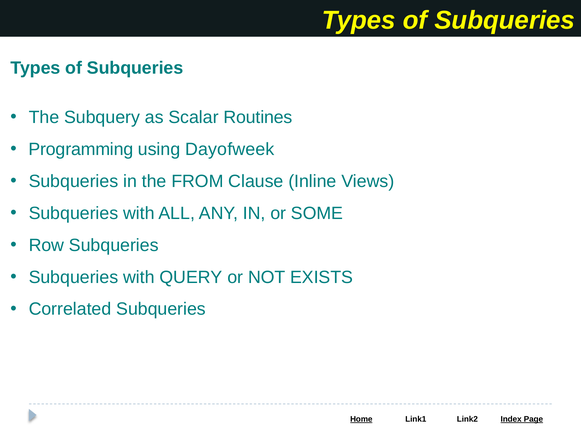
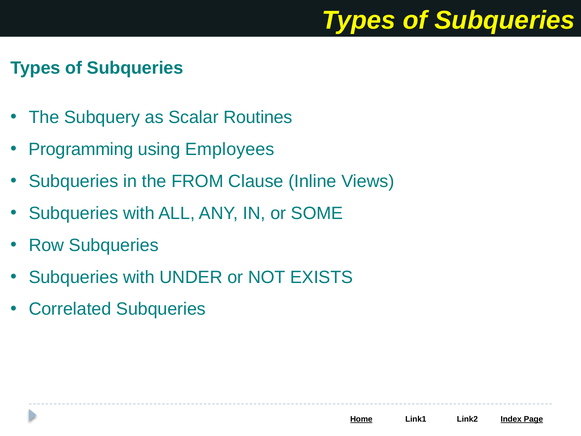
Dayofweek: Dayofweek -> Employees
QUERY: QUERY -> UNDER
